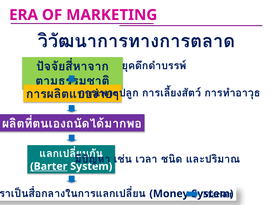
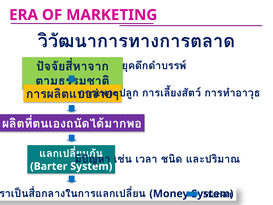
Barter underline: present -> none
